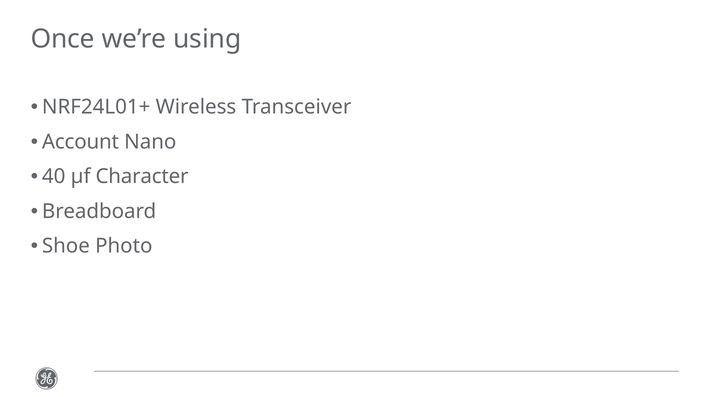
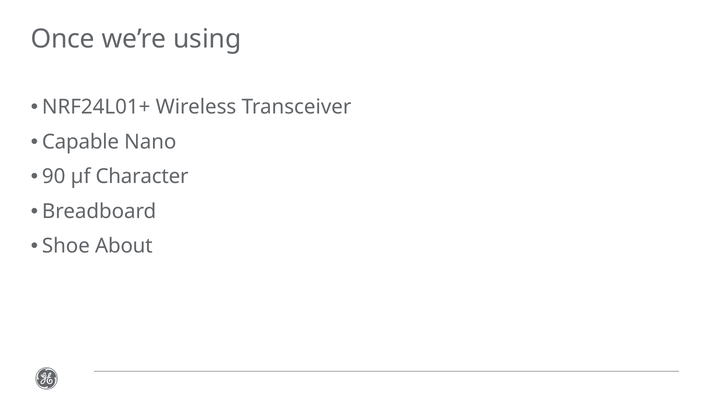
Account: Account -> Capable
40: 40 -> 90
Photo: Photo -> About
